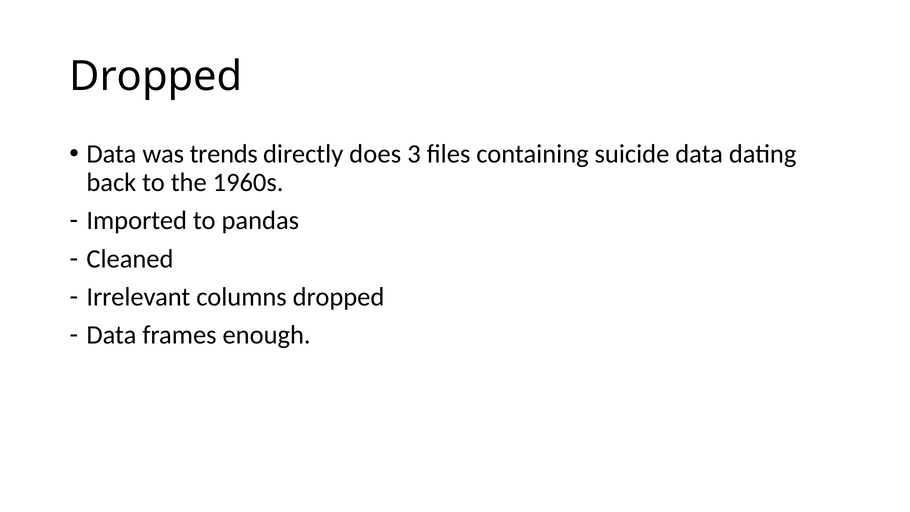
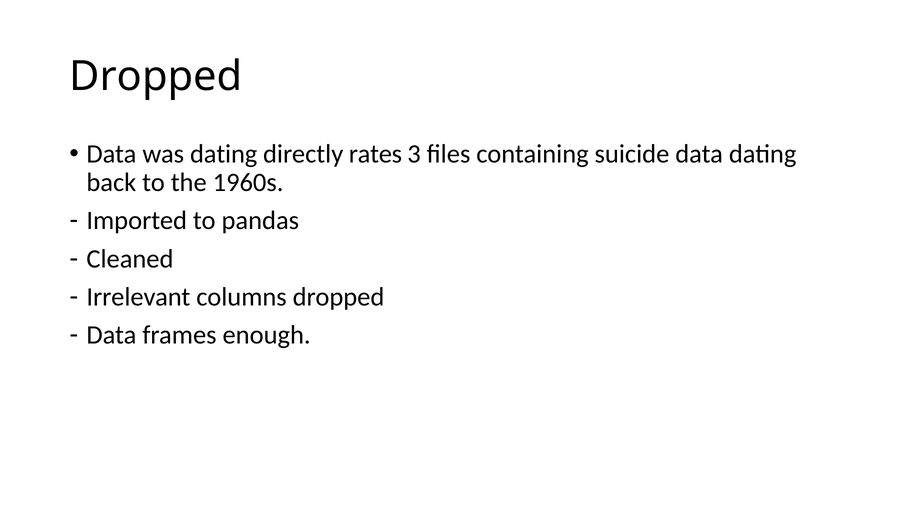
was trends: trends -> dating
does: does -> rates
